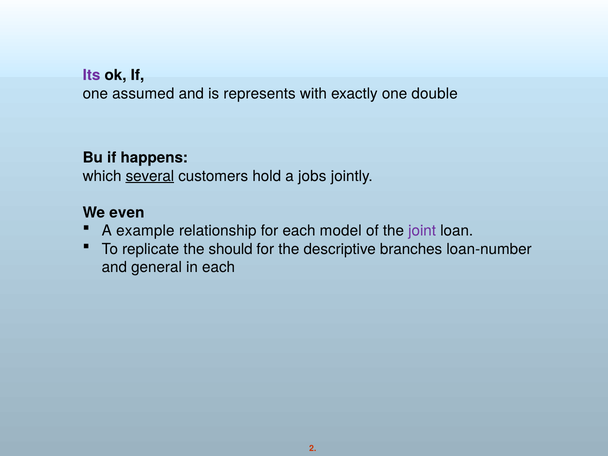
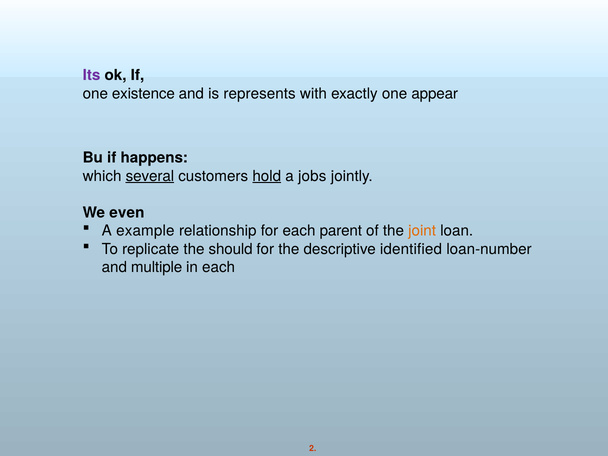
assumed: assumed -> existence
double: double -> appear
hold underline: none -> present
model: model -> parent
joint colour: purple -> orange
branches: branches -> identified
general: general -> multiple
